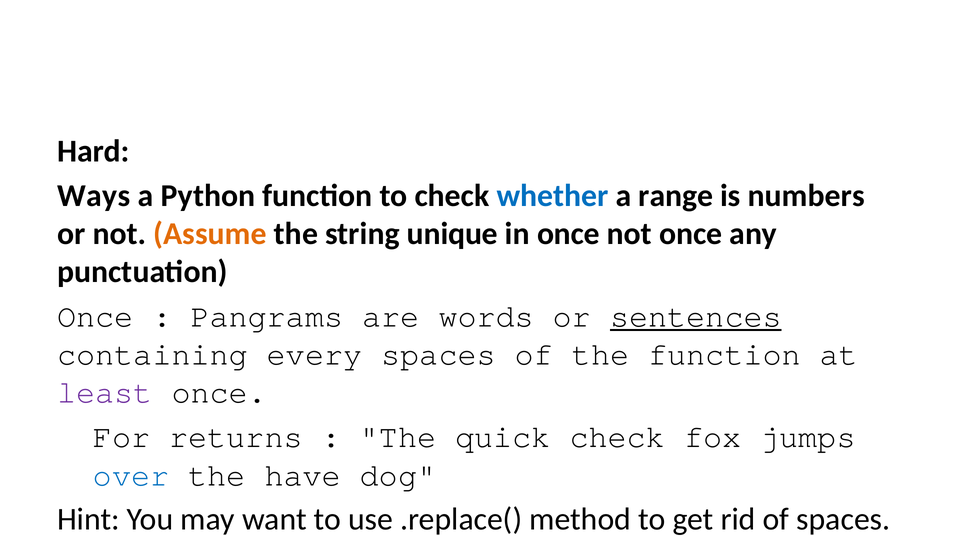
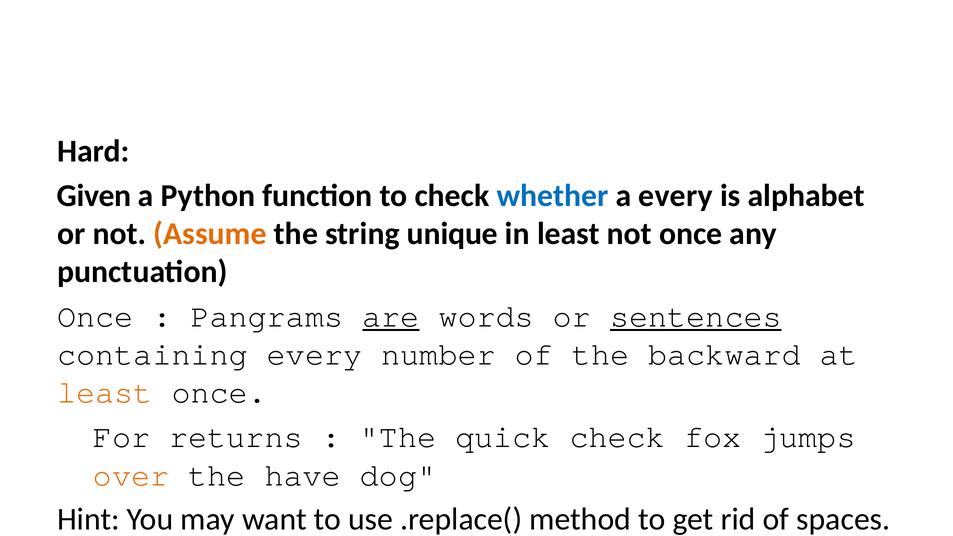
Ways: Ways -> Given
a range: range -> every
numbers: numbers -> alphabet
in once: once -> least
are underline: none -> present
every spaces: spaces -> number
the function: function -> backward
least at (105, 393) colour: purple -> orange
over at (131, 475) colour: blue -> orange
